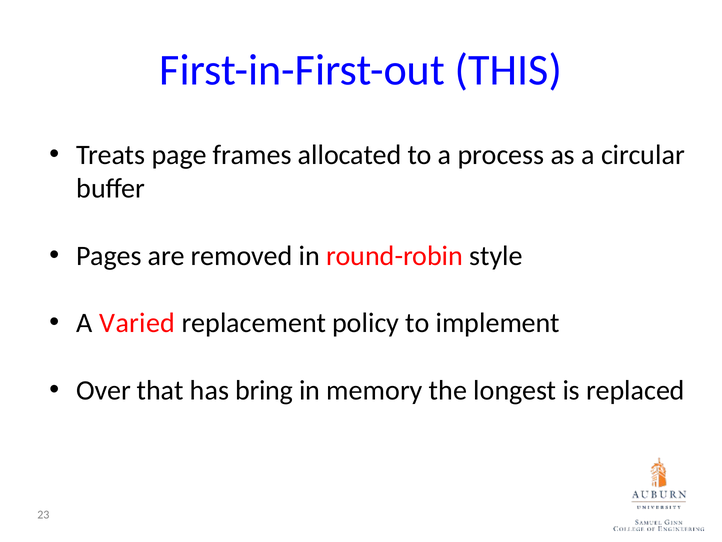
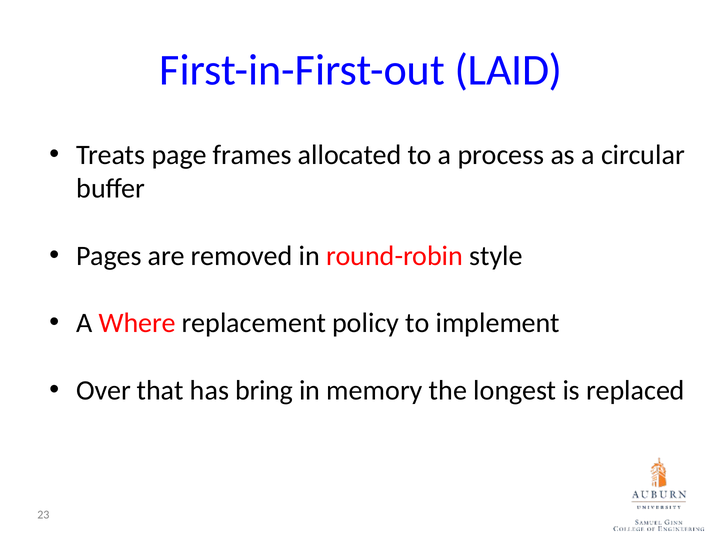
THIS: THIS -> LAID
Varied: Varied -> Where
